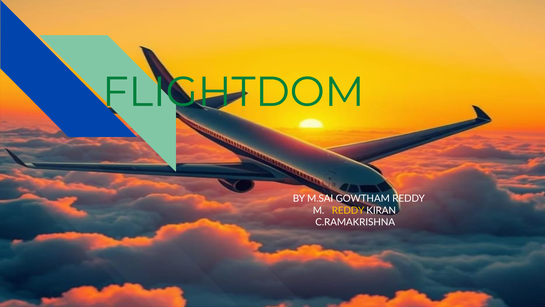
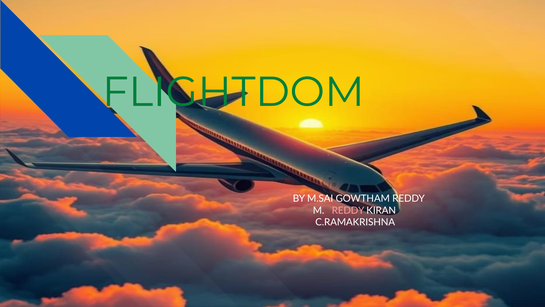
REDDY at (348, 210) colour: yellow -> pink
